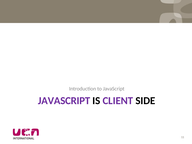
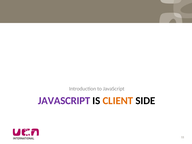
CLIENT colour: purple -> orange
